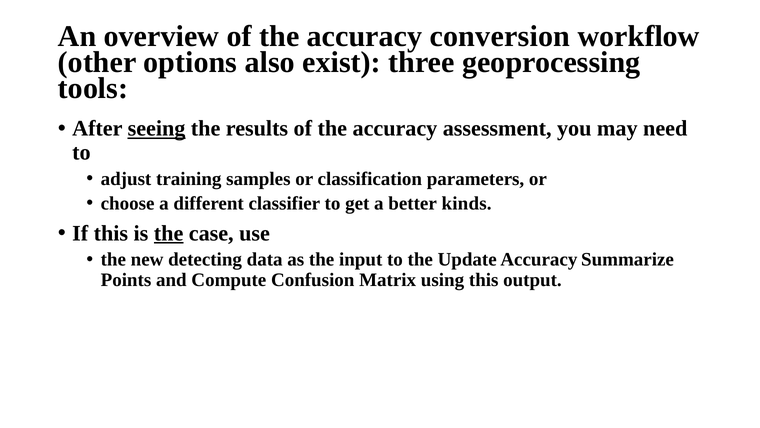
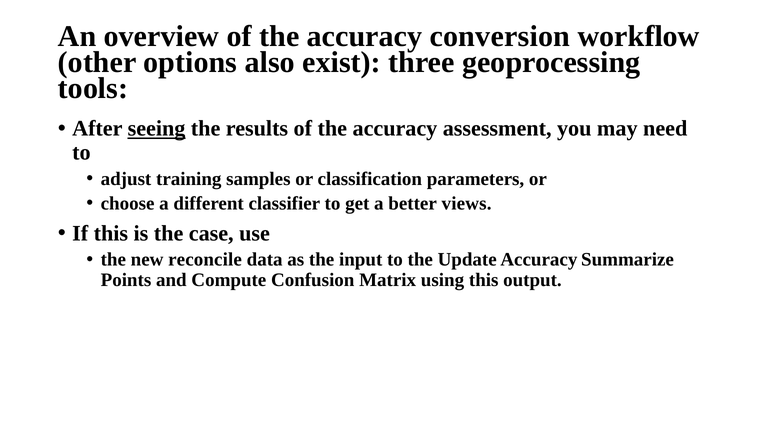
kinds: kinds -> views
the at (169, 233) underline: present -> none
detecting: detecting -> reconcile
